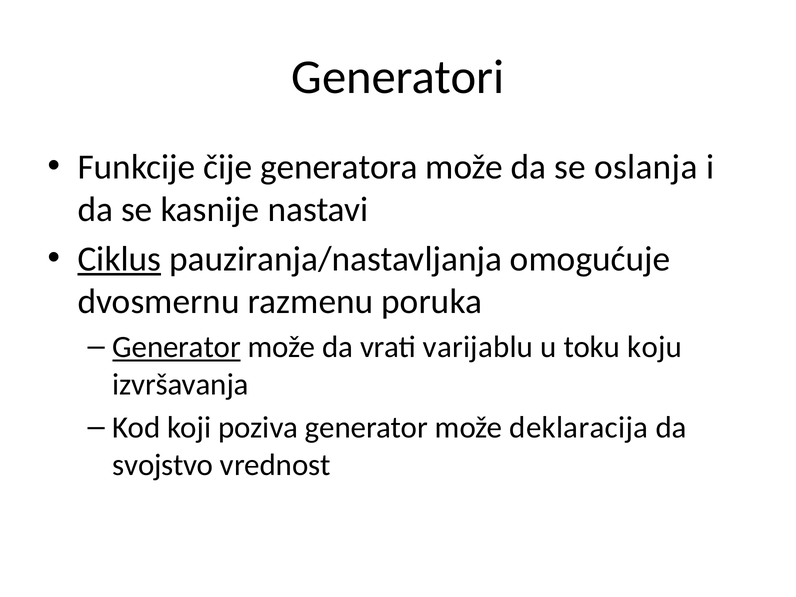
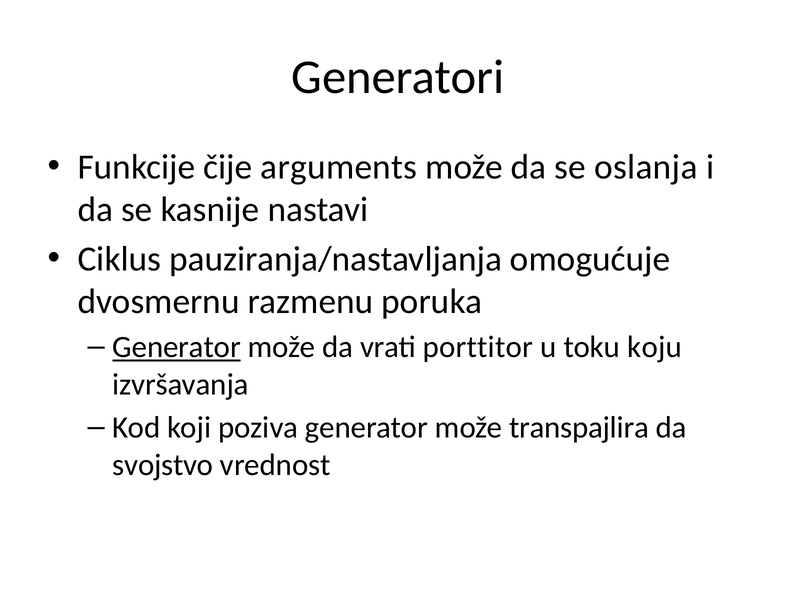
generatora: generatora -> arguments
Ciklus underline: present -> none
varijablu: varijablu -> porttitor
deklaracija: deklaracija -> transpajlira
